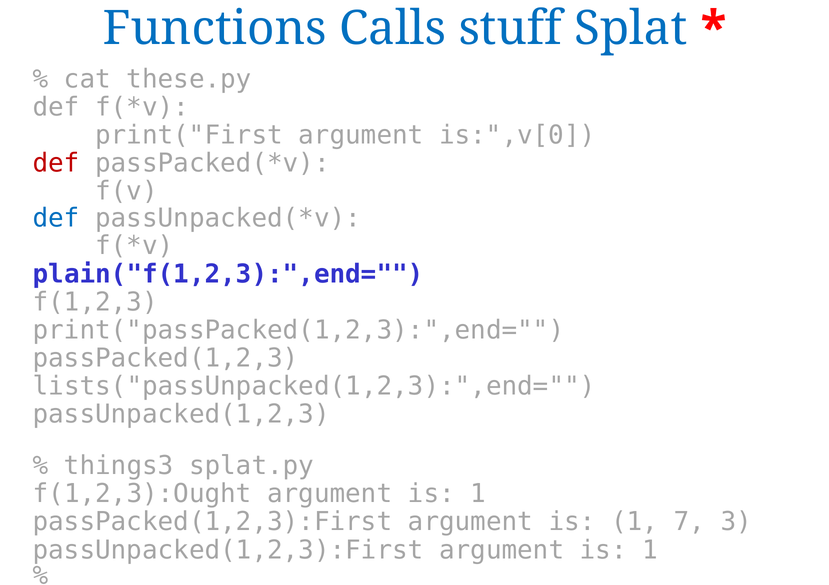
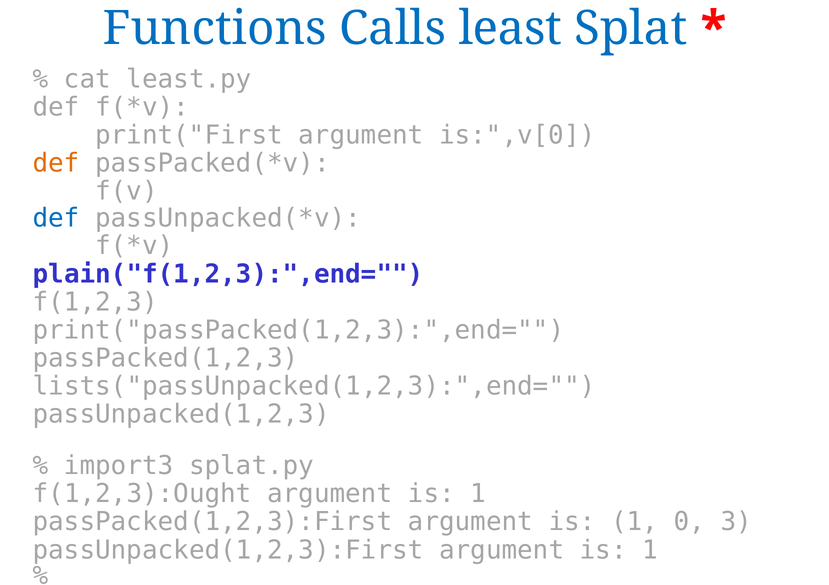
stuff: stuff -> least
these.py: these.py -> least.py
def at (56, 163) colour: red -> orange
things3: things3 -> import3
7: 7 -> 0
